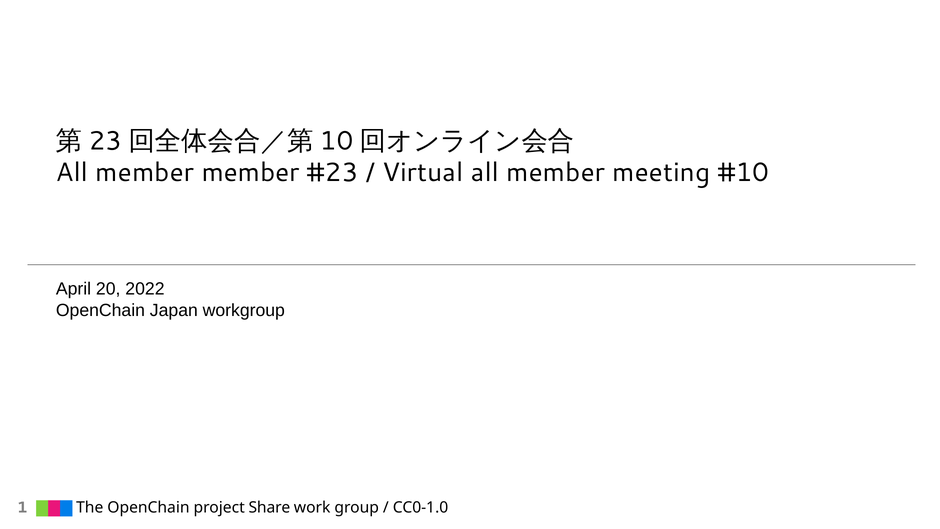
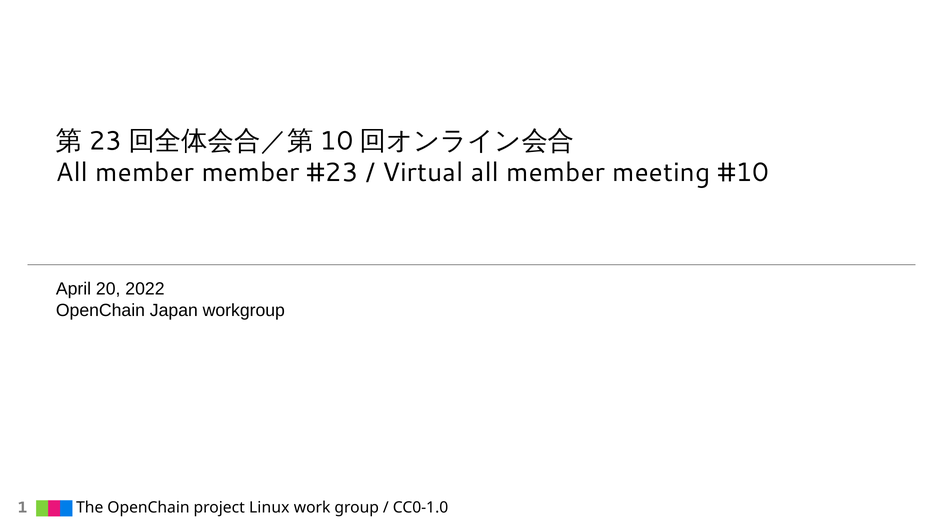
Share: Share -> Linux
